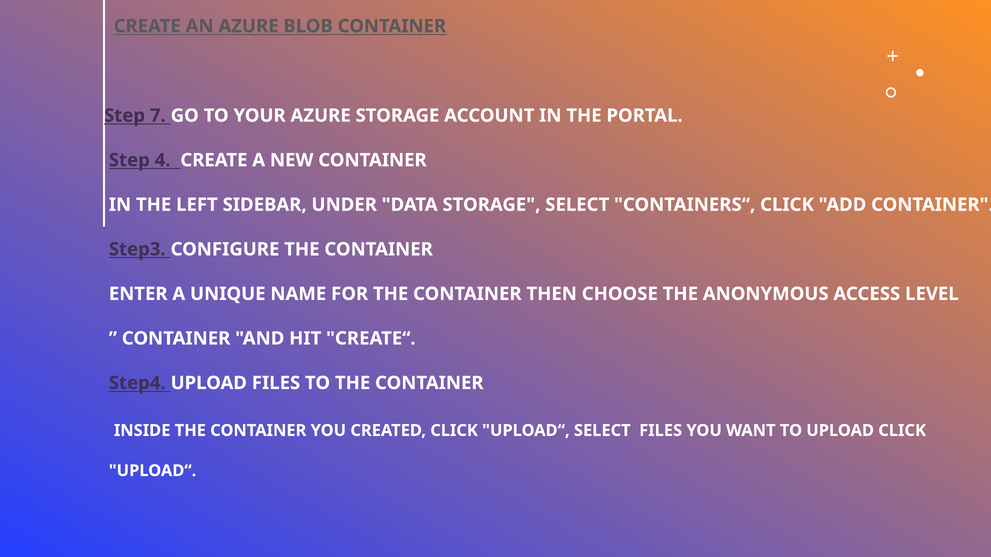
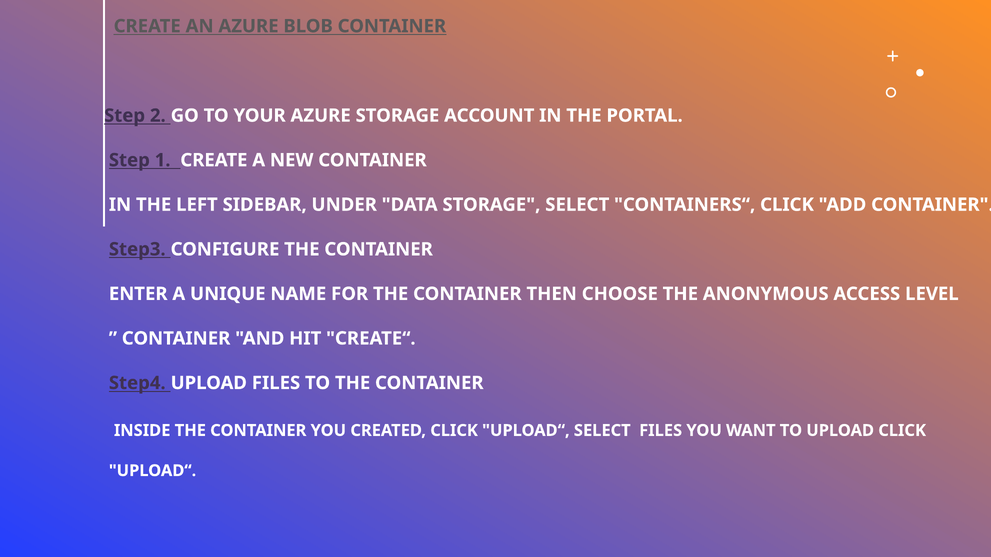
7: 7 -> 2
4: 4 -> 1
